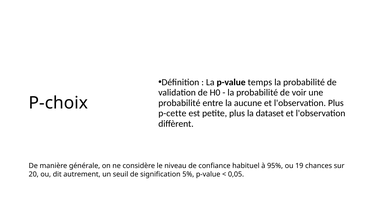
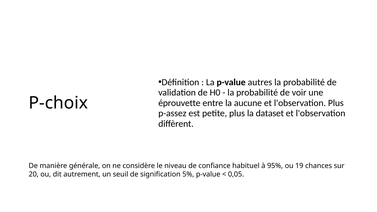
temps: temps -> autres
probabilité at (179, 103): probabilité -> éprouvette
p-cette: p-cette -> p-assez
